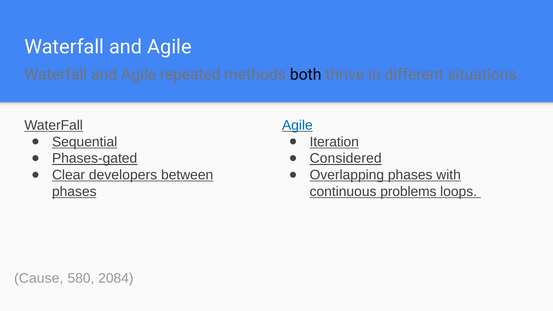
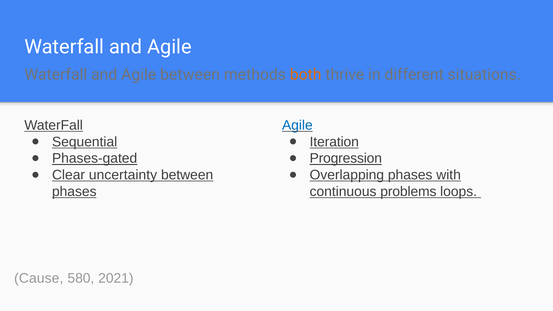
Agile repeated: repeated -> between
both colour: black -> orange
Considered: Considered -> Progression
developers: developers -> uncertainty
2084: 2084 -> 2021
